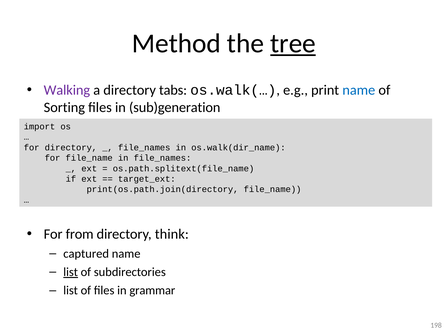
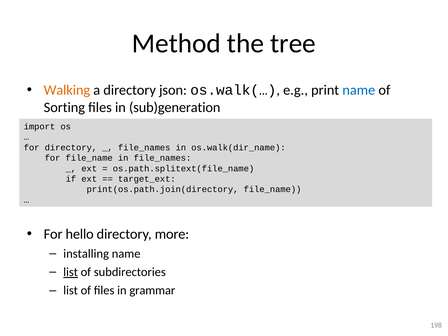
tree underline: present -> none
Walking colour: purple -> orange
tabs: tabs -> json
from: from -> hello
think: think -> more
captured: captured -> installing
